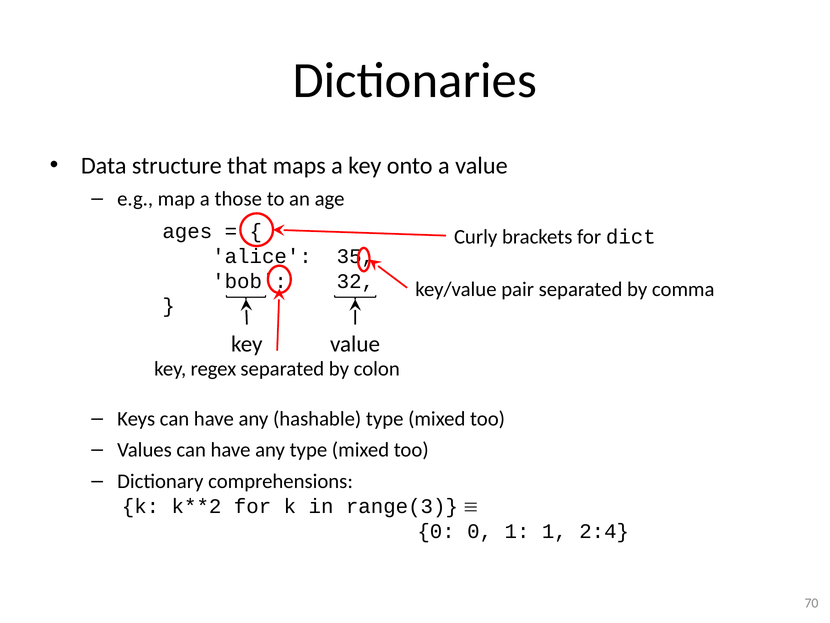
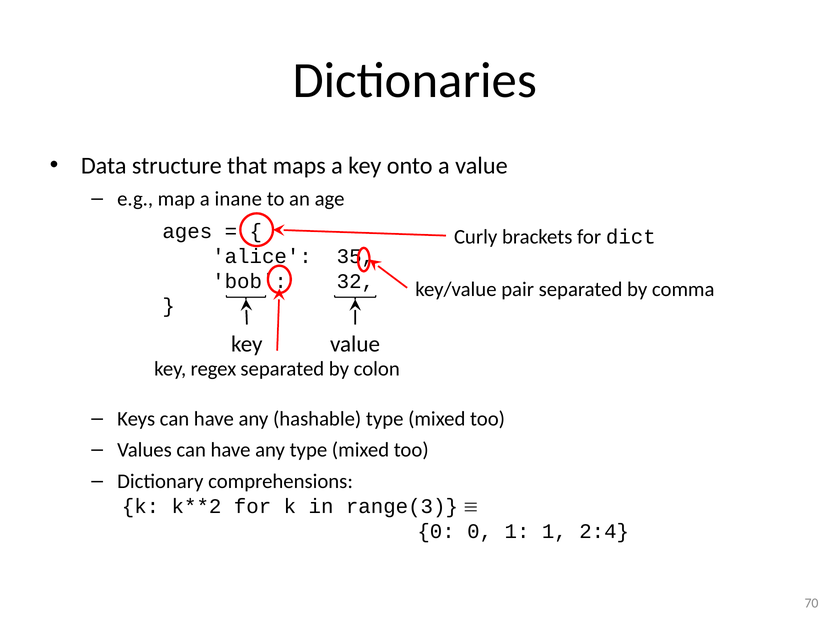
those: those -> inane
